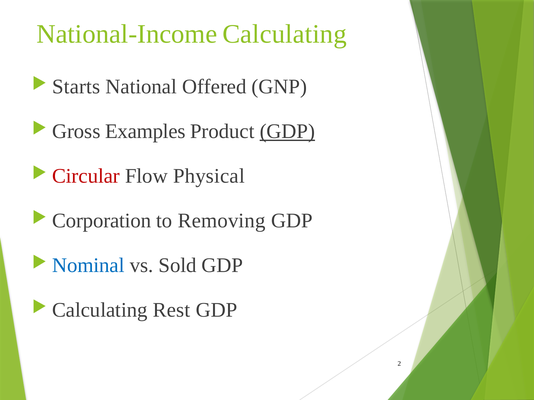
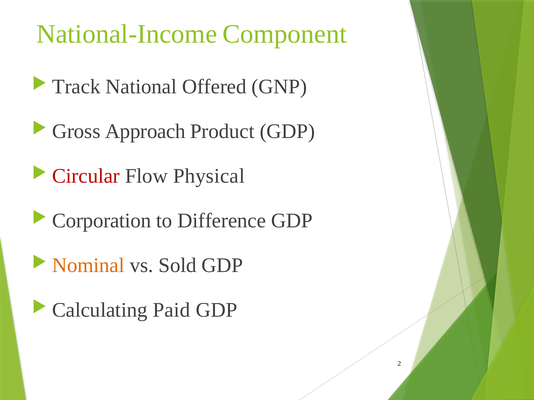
National-Income Calculating: Calculating -> Component
Starts: Starts -> Track
Examples: Examples -> Approach
GDP at (287, 132) underline: present -> none
Removing: Removing -> Difference
Nominal colour: blue -> orange
Rest: Rest -> Paid
